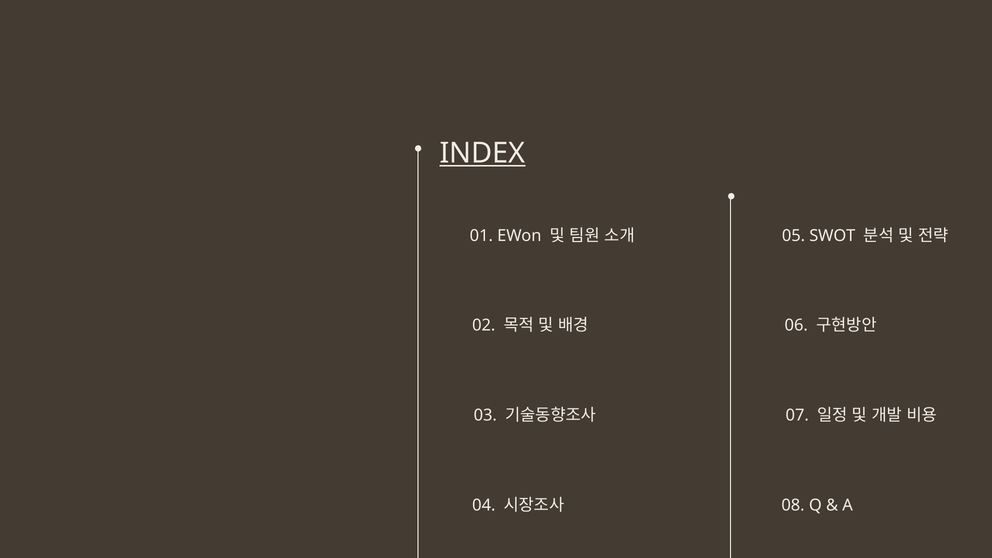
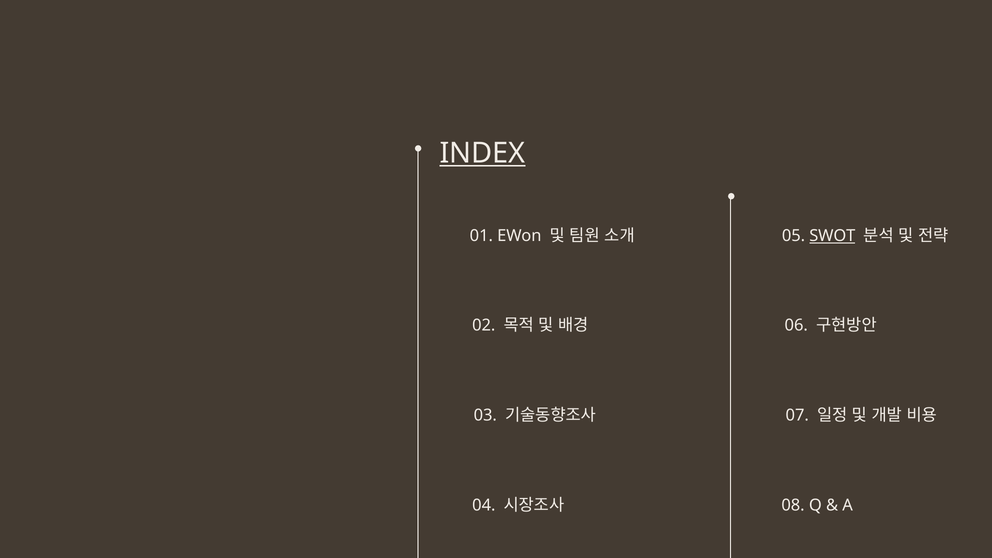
SWOT underline: none -> present
